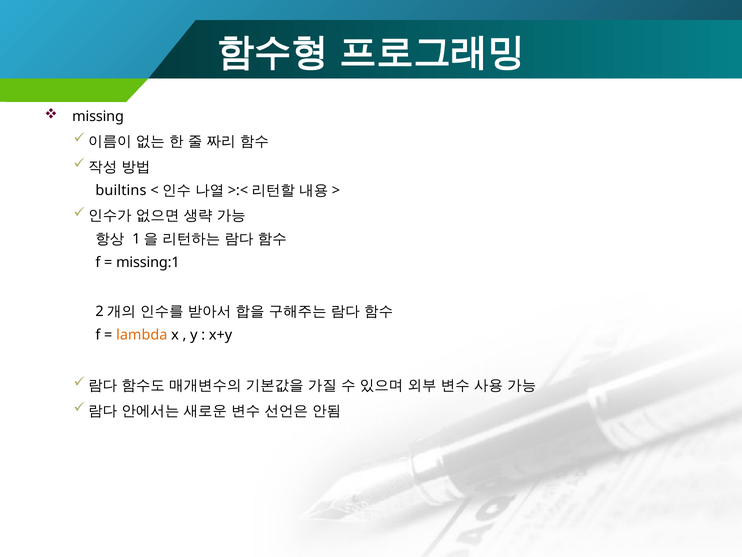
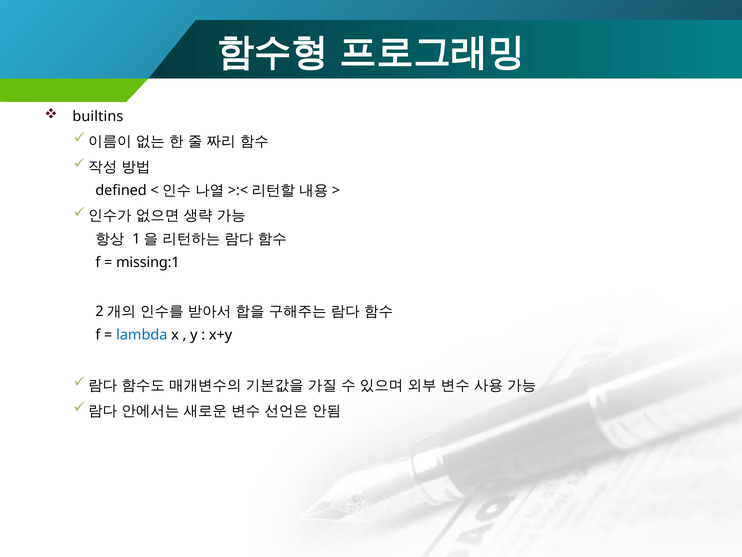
missing: missing -> builtins
builtins: builtins -> defined
lambda colour: orange -> blue
